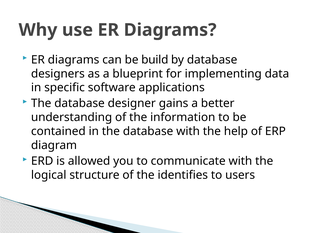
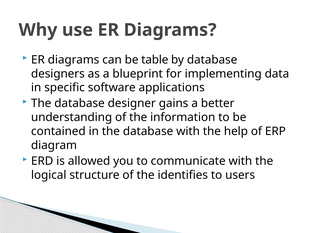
build: build -> table
